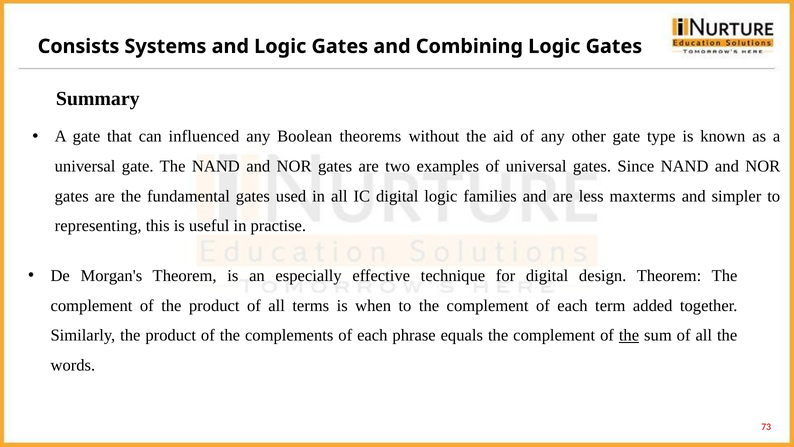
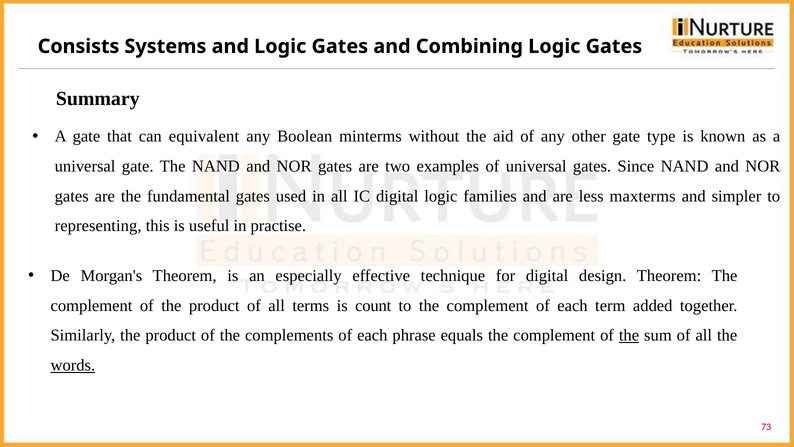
influenced: influenced -> equivalent
theorems: theorems -> minterms
when: when -> count
words underline: none -> present
